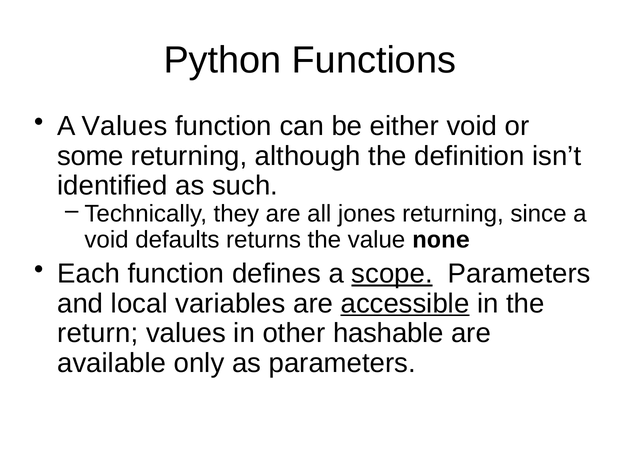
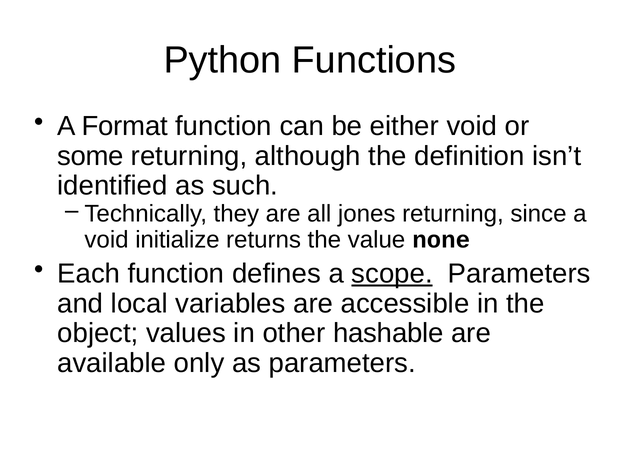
A Values: Values -> Format
defaults: defaults -> initialize
accessible underline: present -> none
return: return -> object
